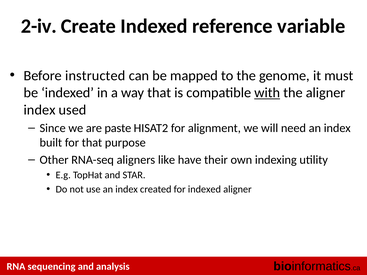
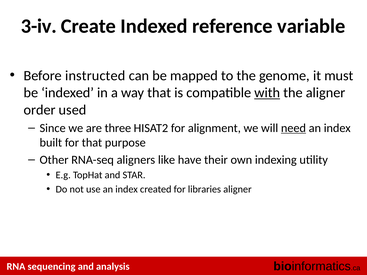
2-iv: 2-iv -> 3-iv
index at (40, 110): index -> order
paste: paste -> three
need underline: none -> present
for indexed: indexed -> libraries
